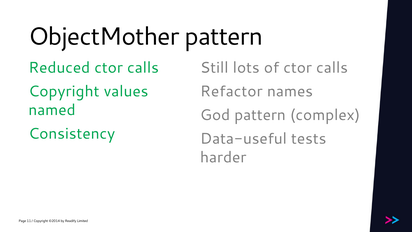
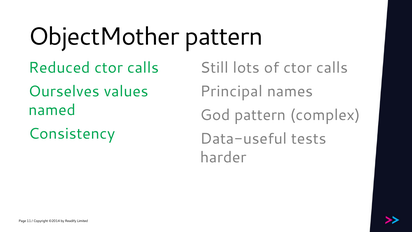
Copyright at (64, 91): Copyright -> Ourselves
Refactor: Refactor -> Principal
